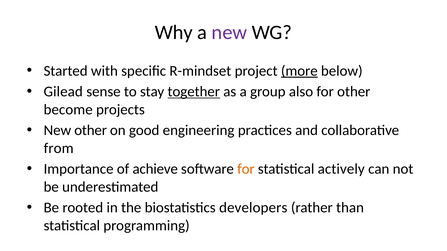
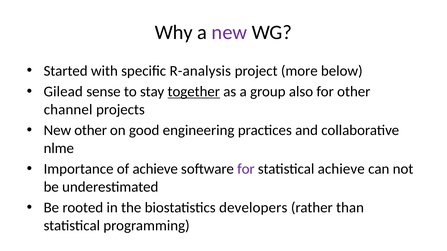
R-mindset: R-mindset -> R-analysis
more underline: present -> none
become: become -> channel
from: from -> nlme
for at (246, 169) colour: orange -> purple
statistical actively: actively -> achieve
